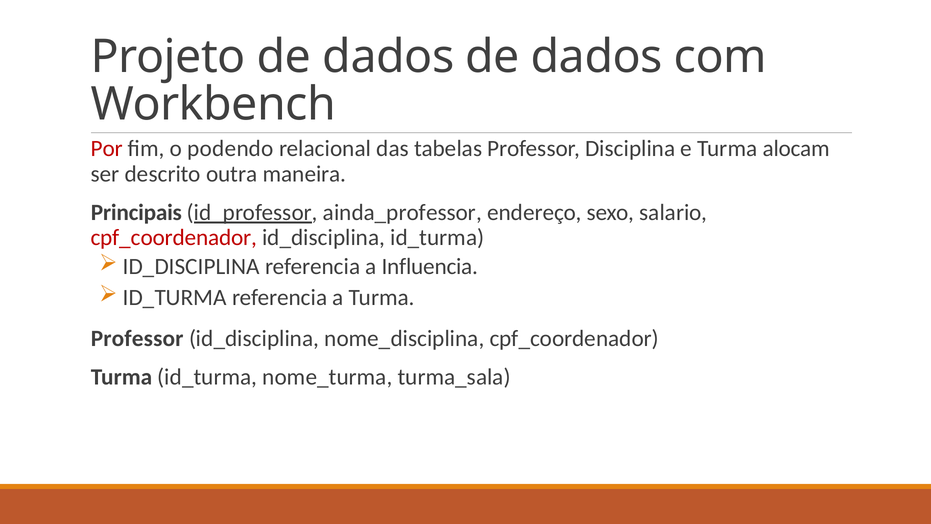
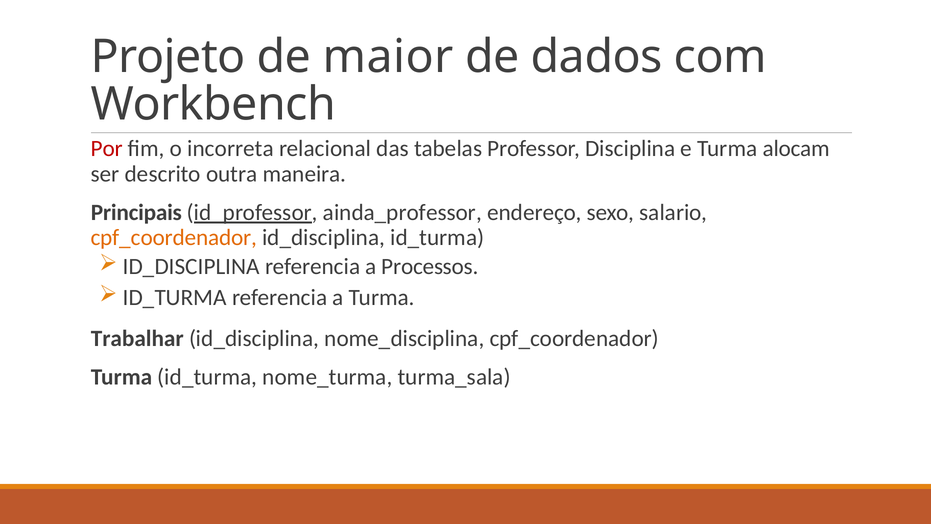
Projeto de dados: dados -> maior
podendo: podendo -> incorreta
cpf_coordenador at (174, 238) colour: red -> orange
Influencia: Influencia -> Processos
Professor at (137, 338): Professor -> Trabalhar
